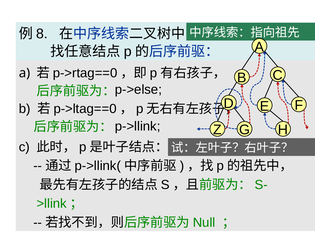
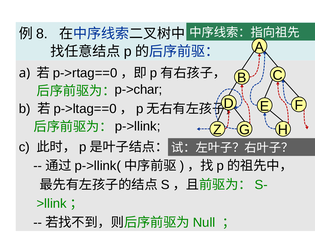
p->else: p->else -> p->char
